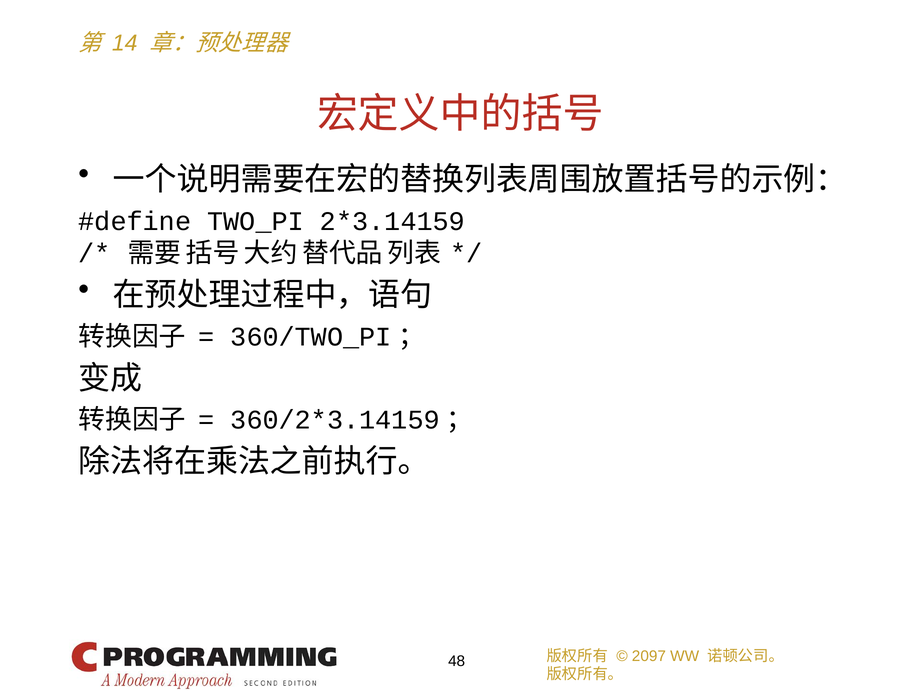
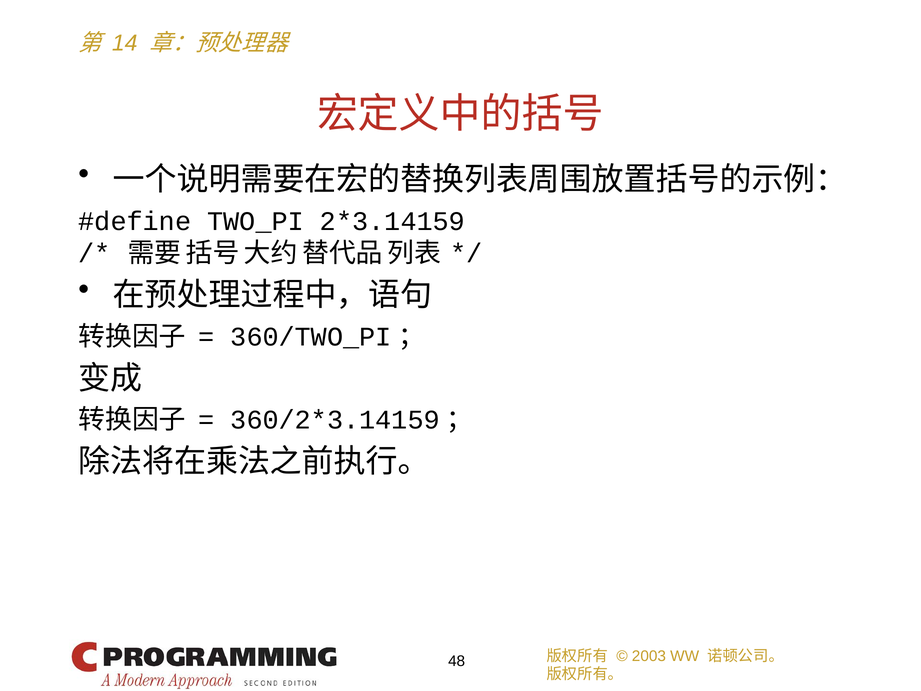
2097: 2097 -> 2003
